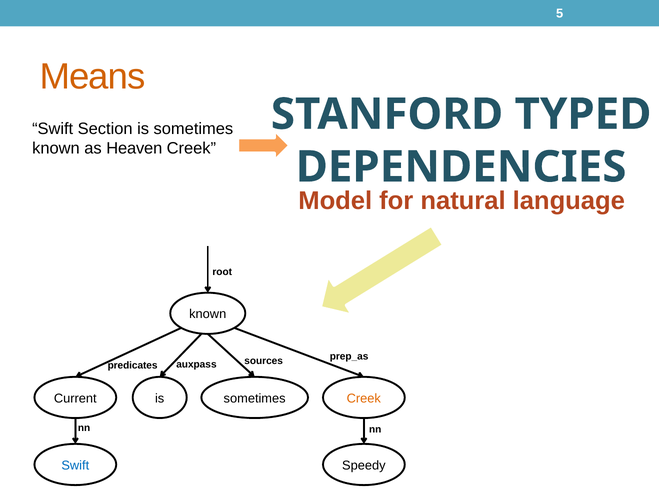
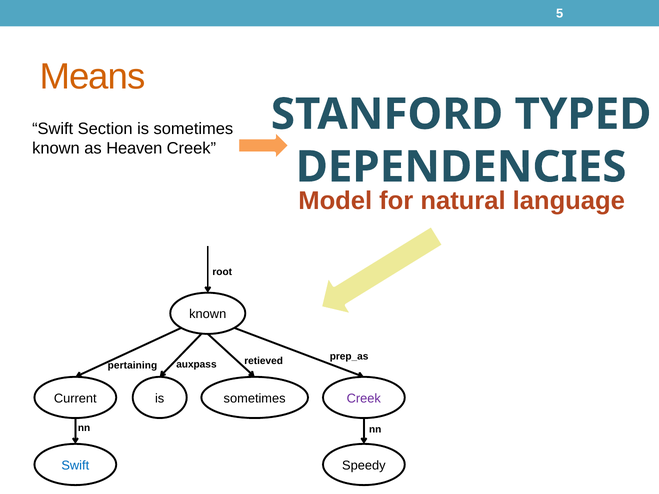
predicates: predicates -> pertaining
sources: sources -> retieved
Creek at (364, 399) colour: orange -> purple
